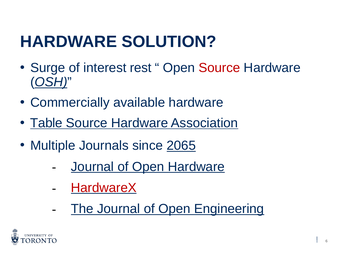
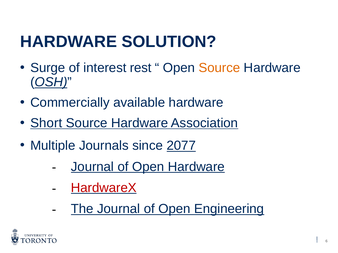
Source at (219, 68) colour: red -> orange
Table: Table -> Short
2065: 2065 -> 2077
